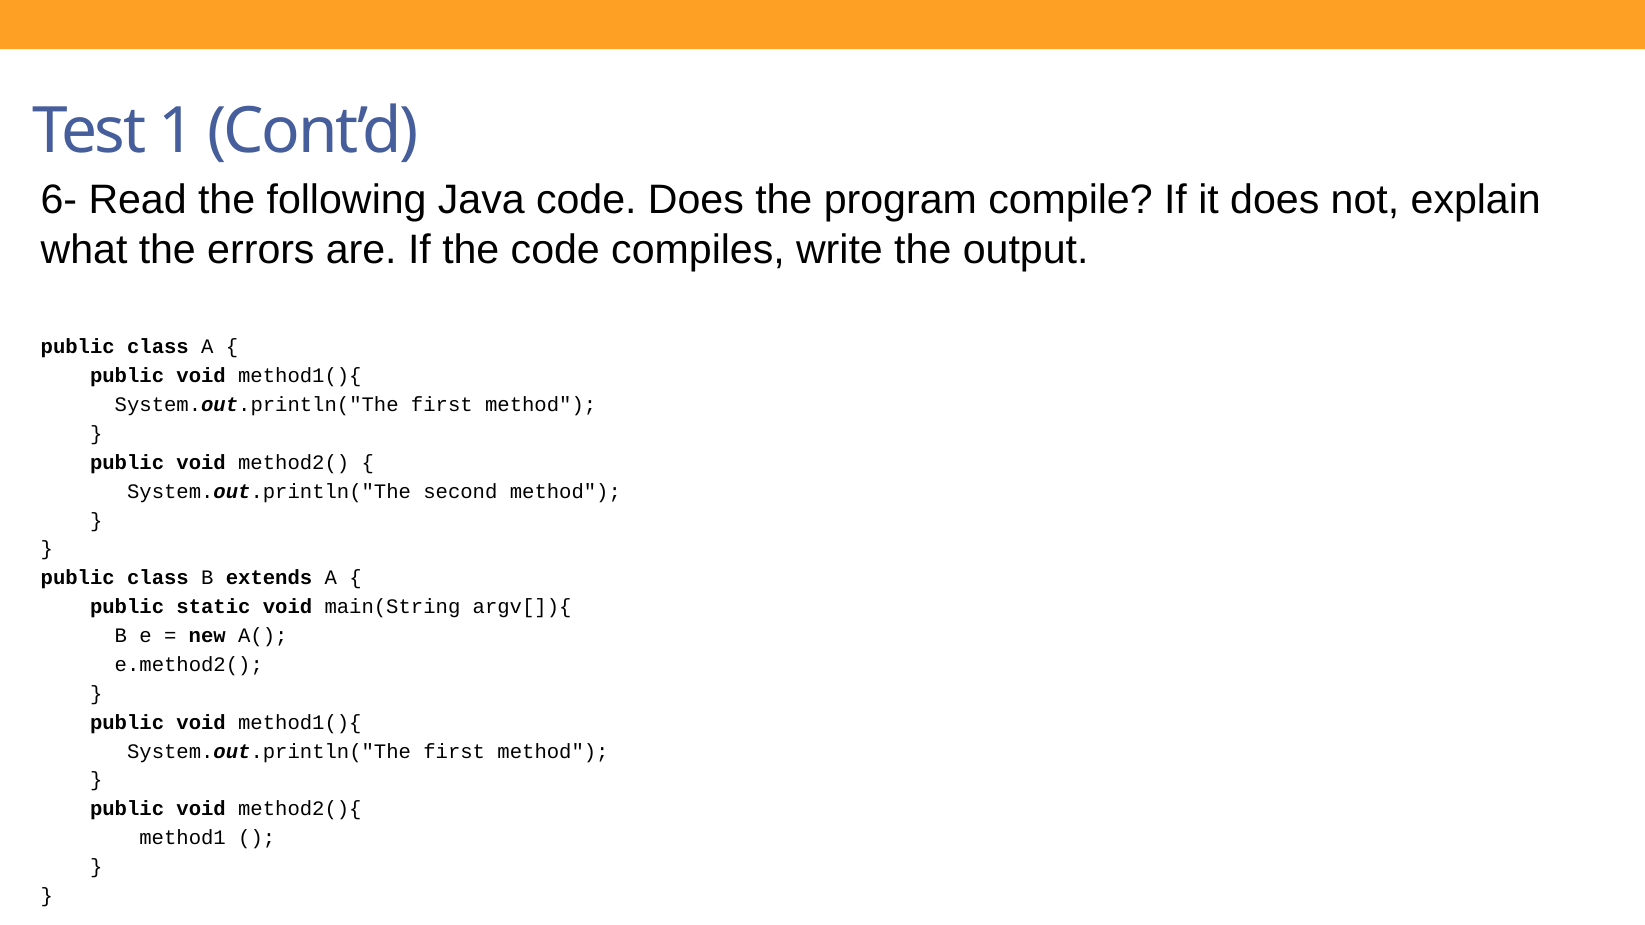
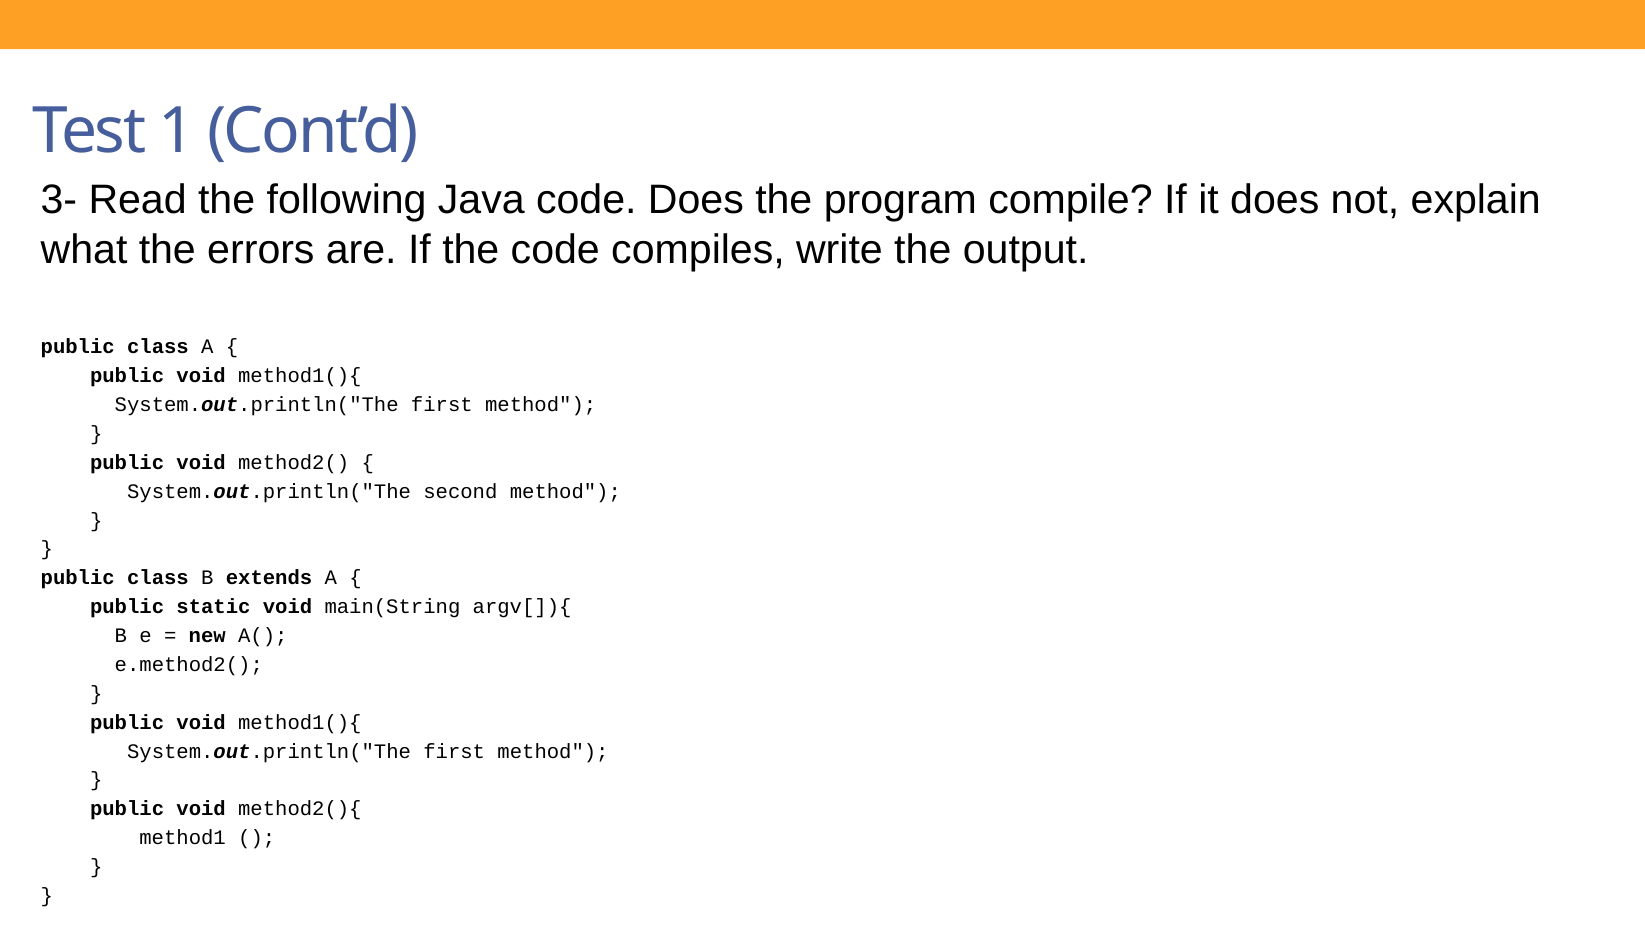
6-: 6- -> 3-
